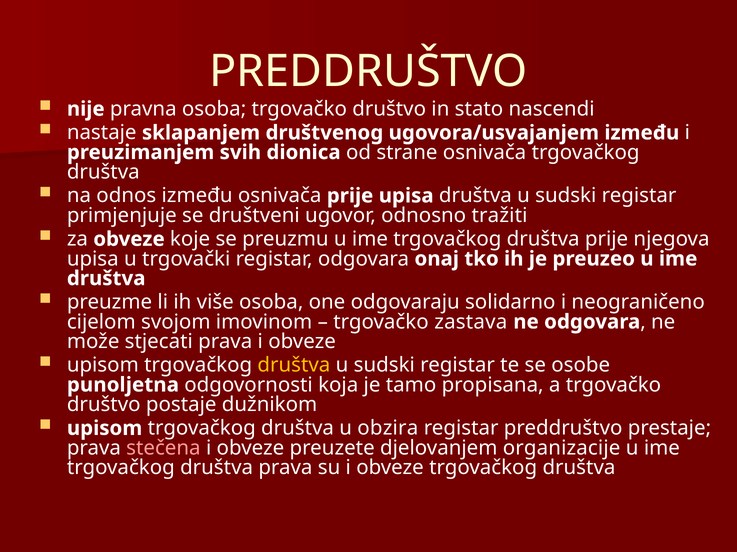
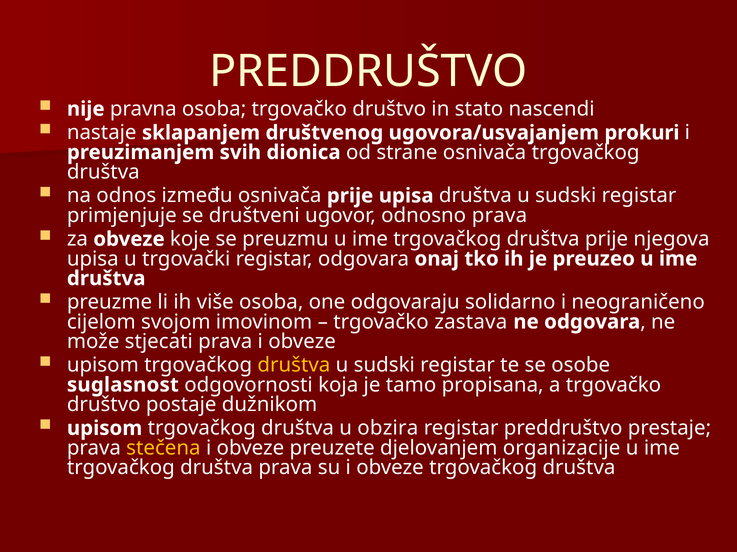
ugovora/usvajanjem između: između -> prokuri
odnosno tražiti: tražiti -> prava
punoljetna: punoljetna -> suglasnost
stečena colour: pink -> yellow
